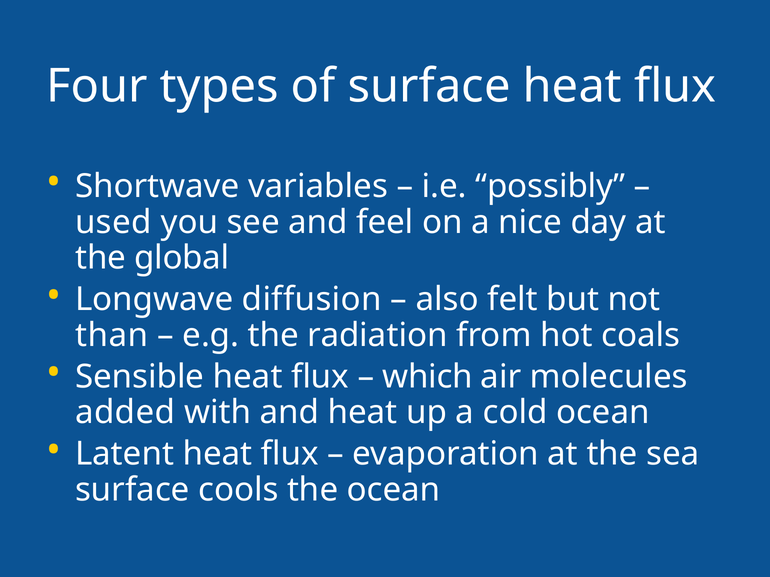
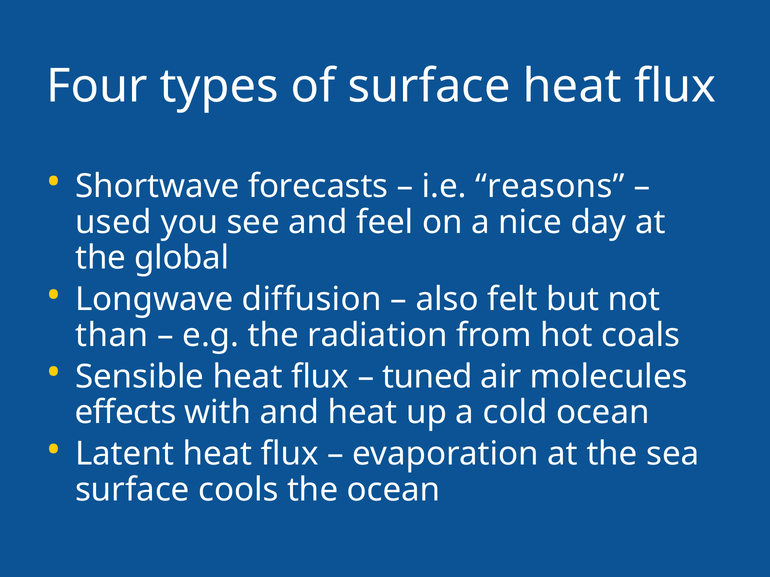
variables: variables -> forecasts
possibly: possibly -> reasons
which: which -> tuned
added: added -> effects
